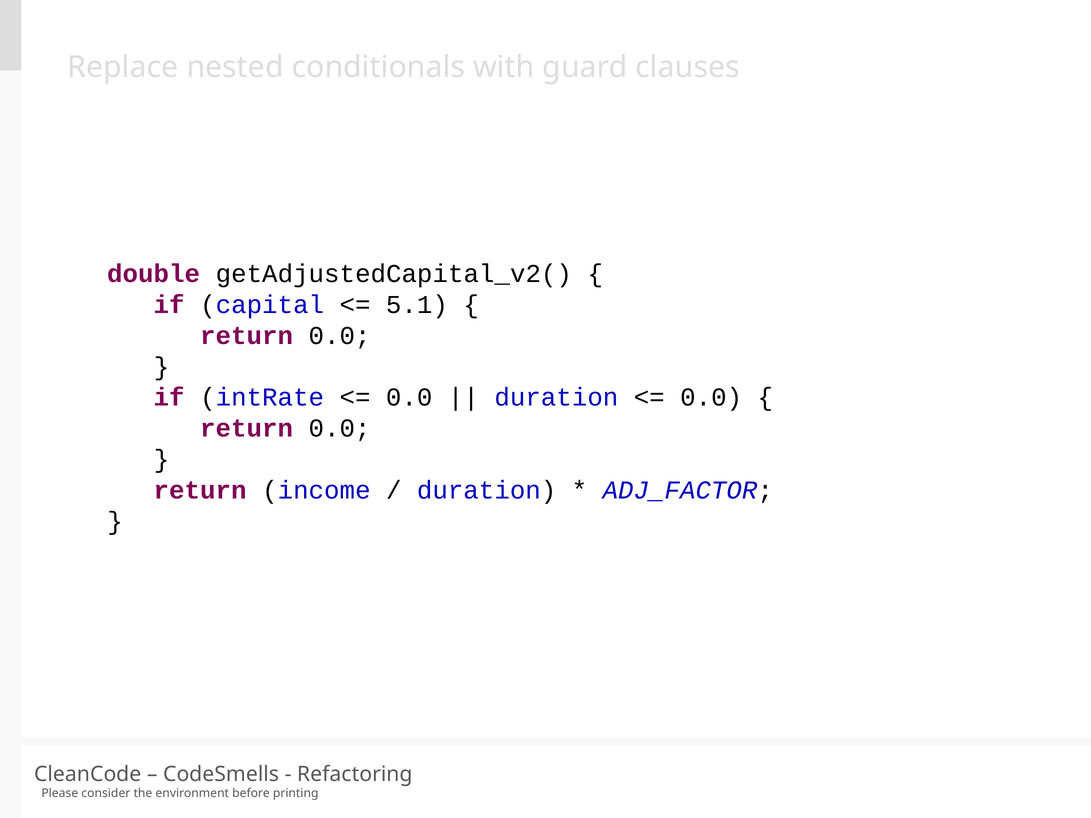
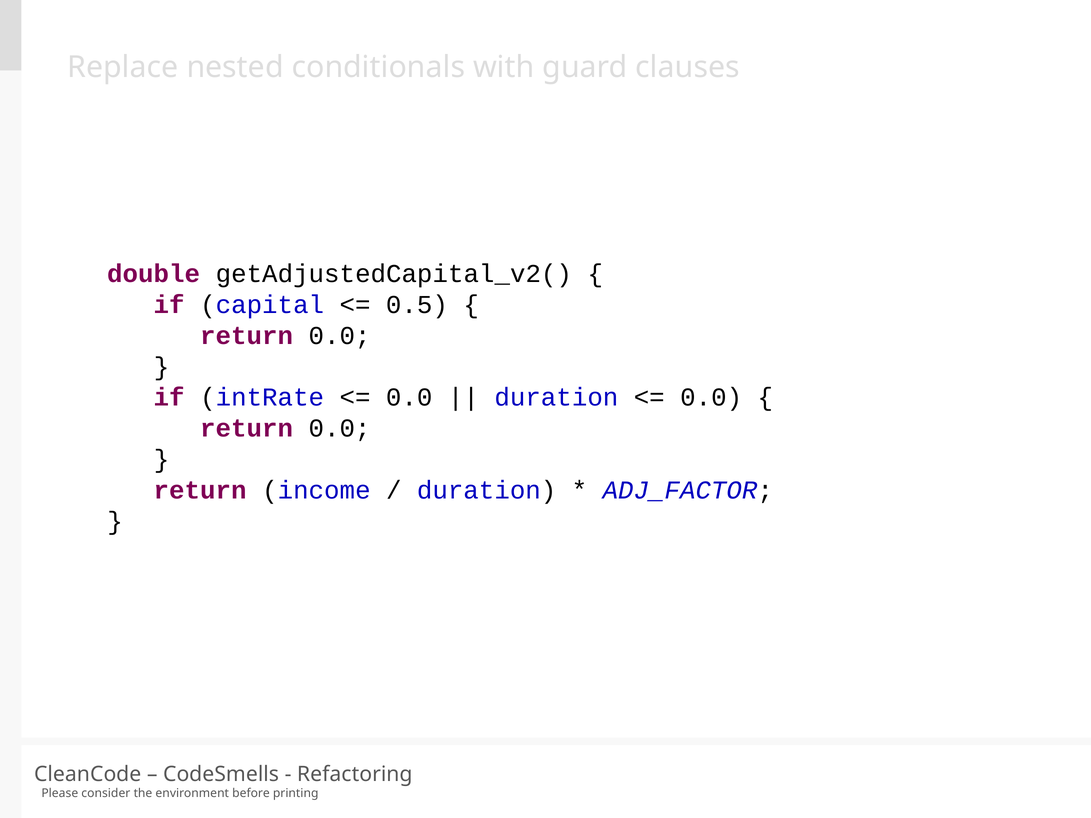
5.1: 5.1 -> 0.5
